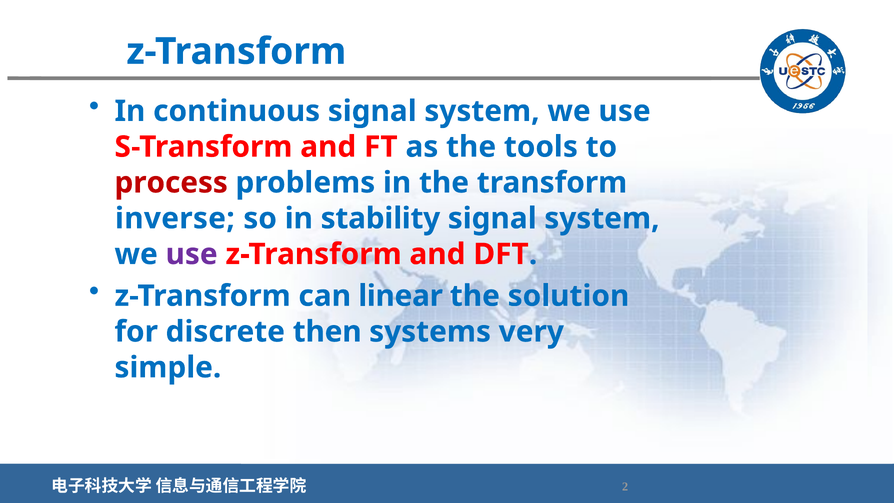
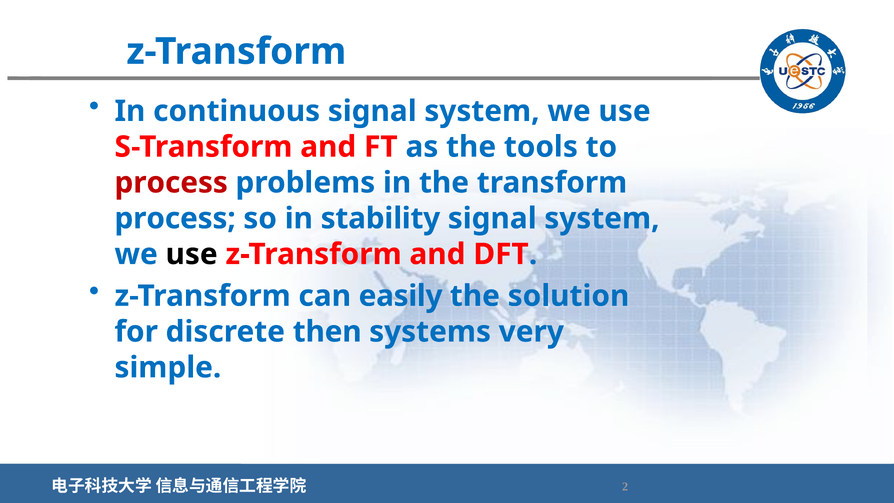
inverse at (175, 218): inverse -> process
use at (192, 254) colour: purple -> black
linear: linear -> easily
